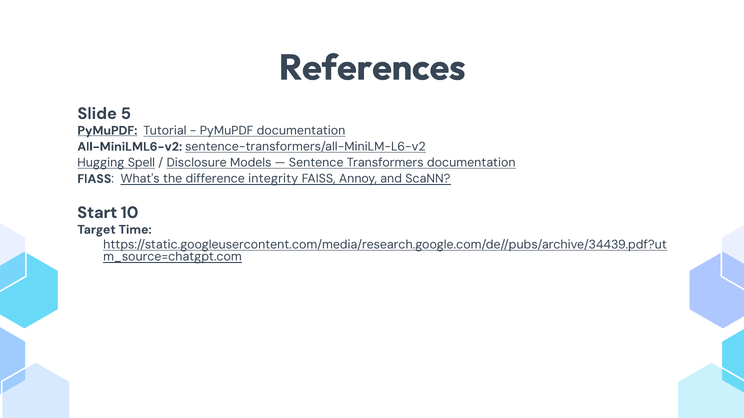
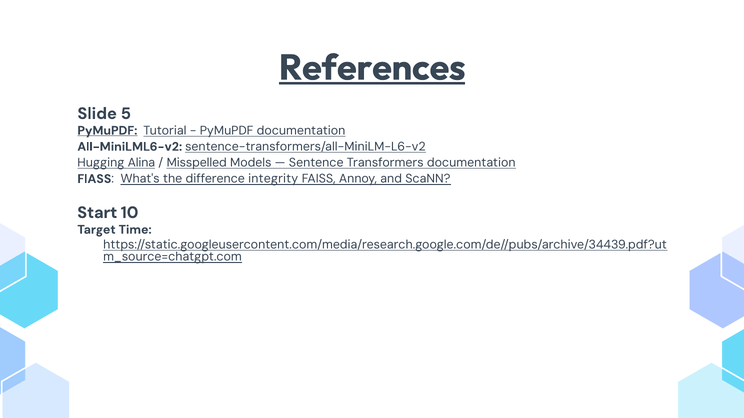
References underline: none -> present
Spell: Spell -> Alina
Disclosure: Disclosure -> Misspelled
